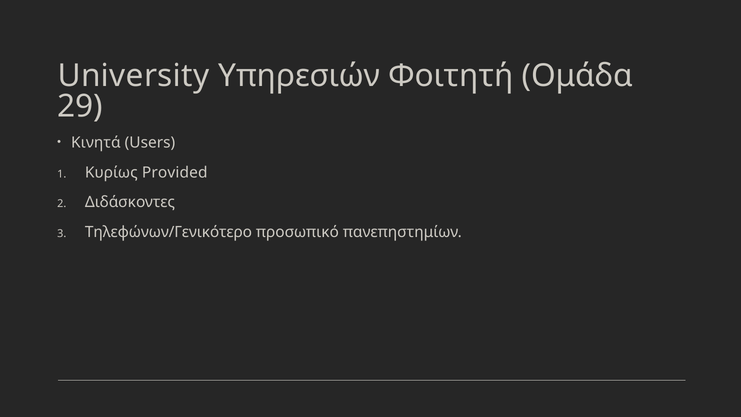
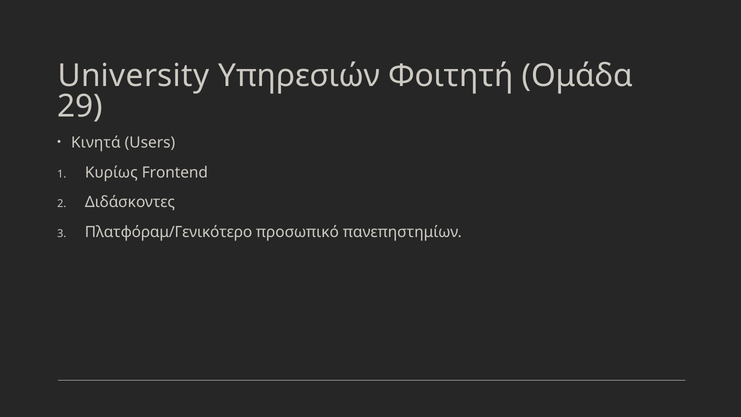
Provided: Provided -> Frontend
Τηλεφώνων/Γενικότερο: Τηλεφώνων/Γενικότερο -> Πλατφόραμ/Γενικότερο
